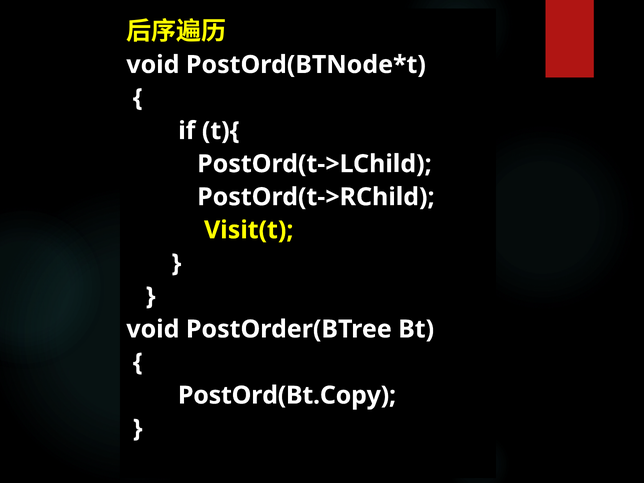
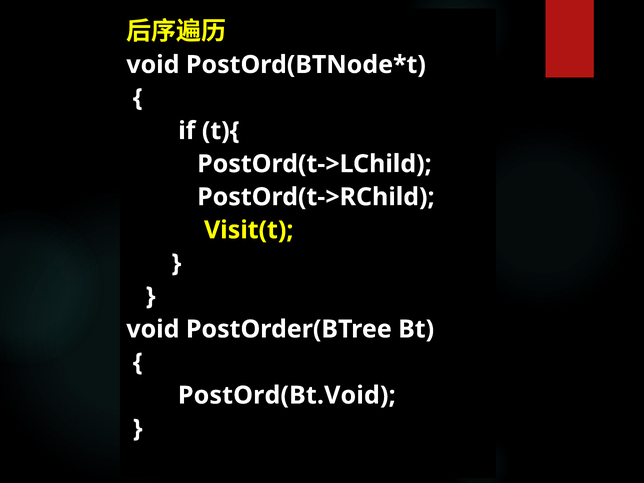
PostOrd(Bt.Copy: PostOrd(Bt.Copy -> PostOrd(Bt.Void
